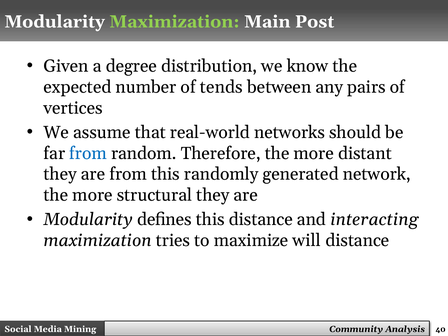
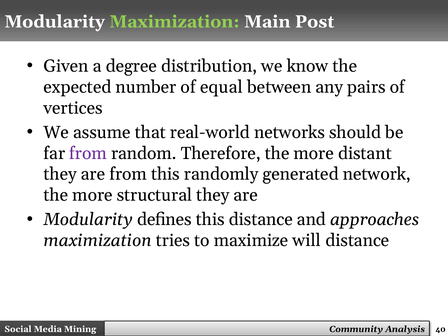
tends: tends -> equal
from at (88, 153) colour: blue -> purple
interacting: interacting -> approaches
